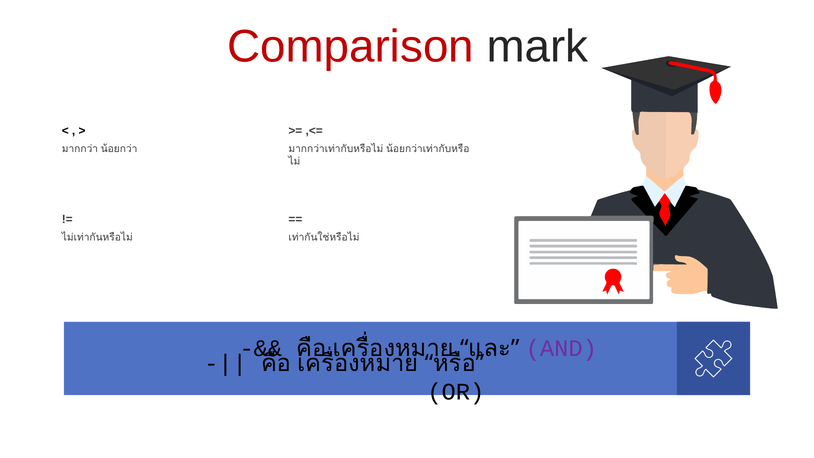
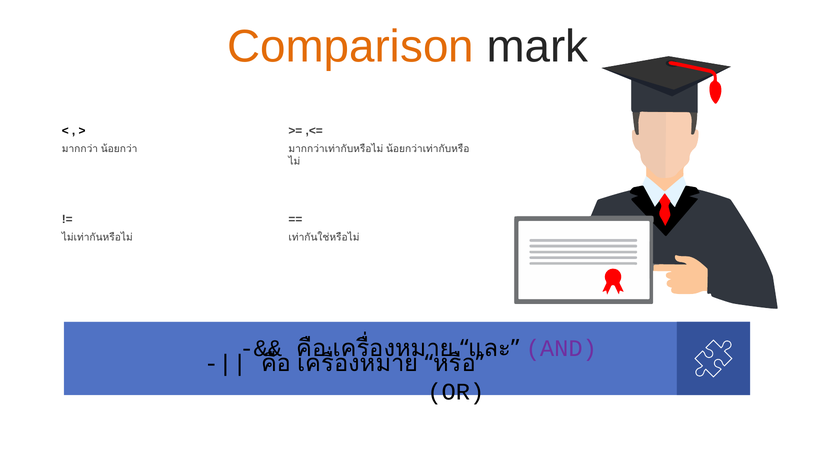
Comparison colour: red -> orange
